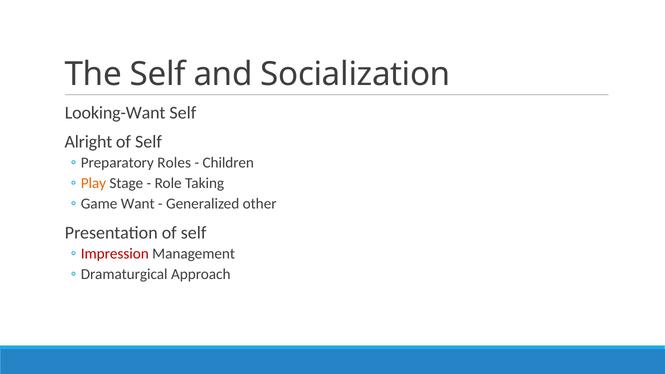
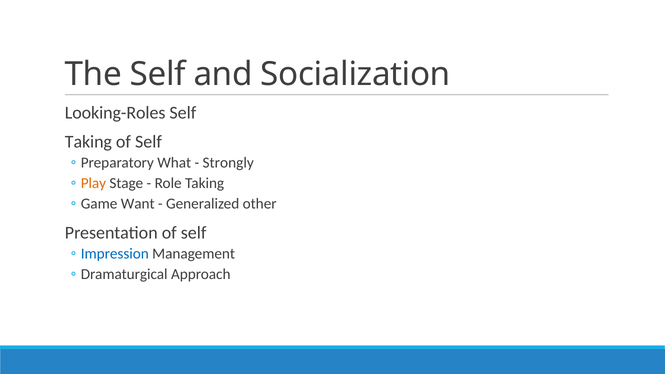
Looking-Want: Looking-Want -> Looking-Roles
Alright at (88, 142): Alright -> Taking
Roles: Roles -> What
Children: Children -> Strongly
Impression colour: red -> blue
